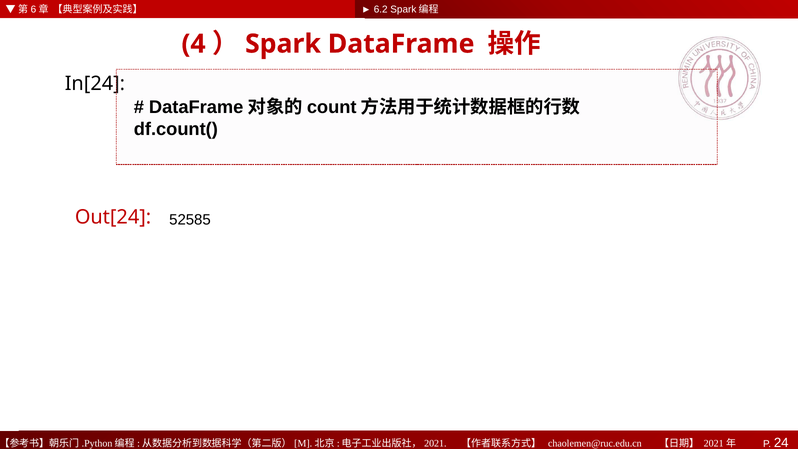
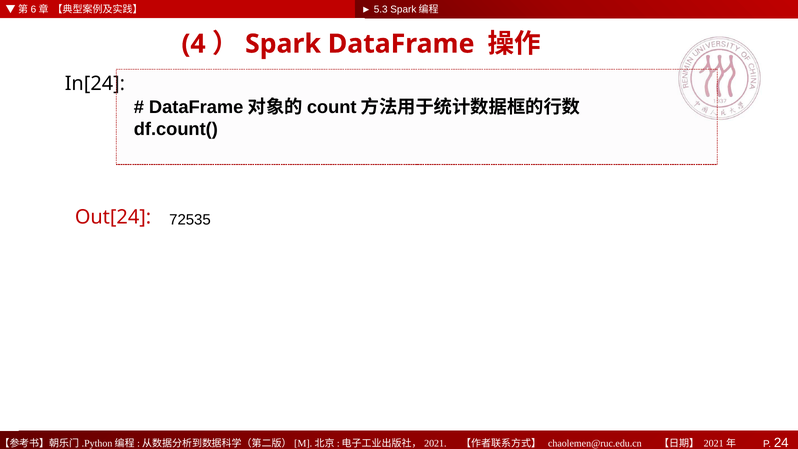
6.2: 6.2 -> 5.3
52585: 52585 -> 72535
